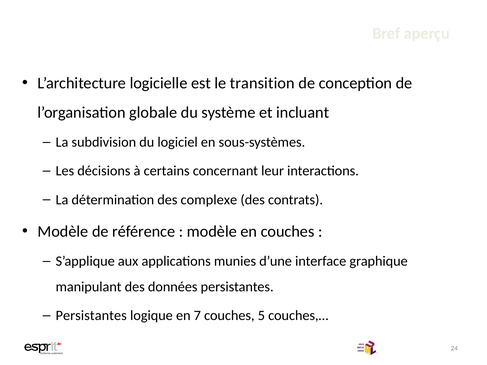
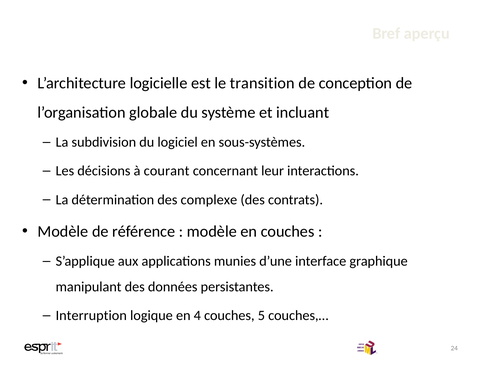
certains: certains -> courant
Persistantes at (91, 316): Persistantes -> Interruption
7: 7 -> 4
